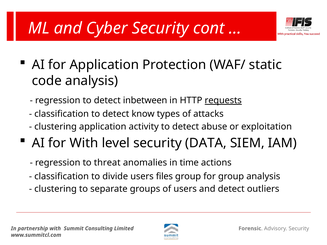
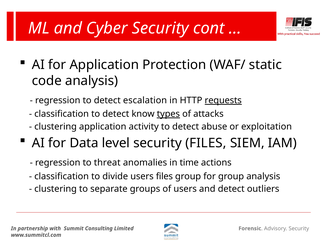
inbetween: inbetween -> escalation
types underline: none -> present
for With: With -> Data
security DATA: DATA -> FILES
